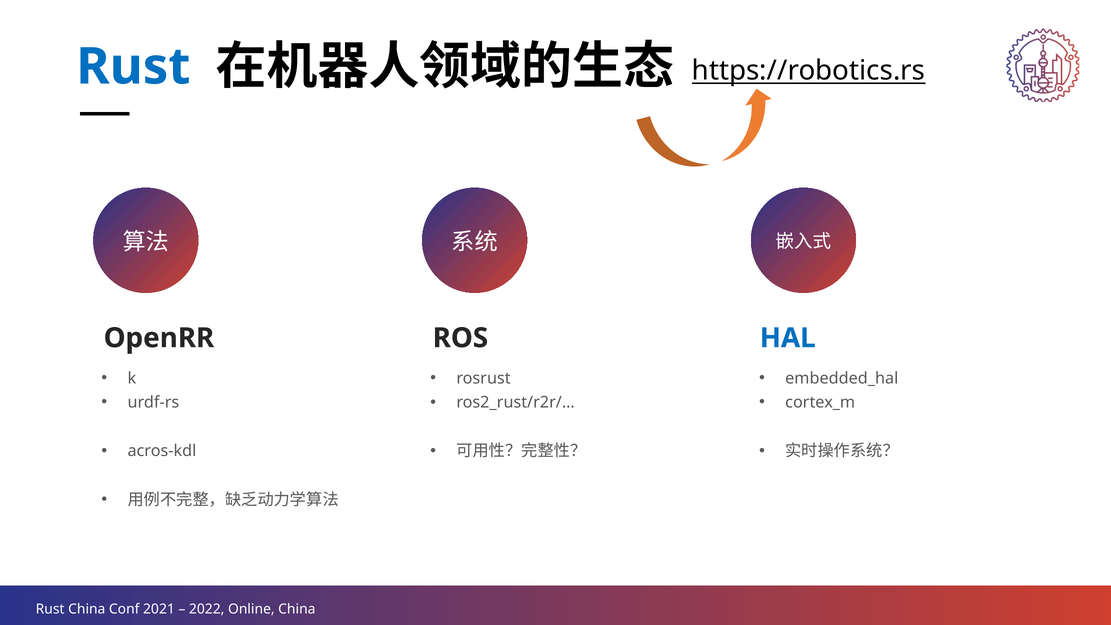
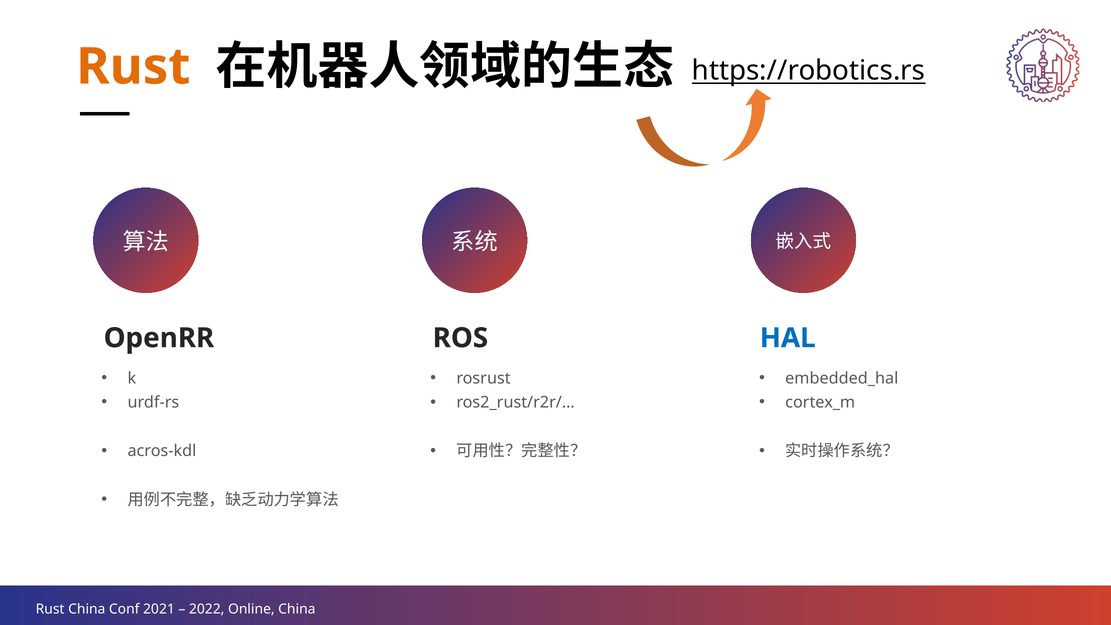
Rust at (133, 67) colour: blue -> orange
